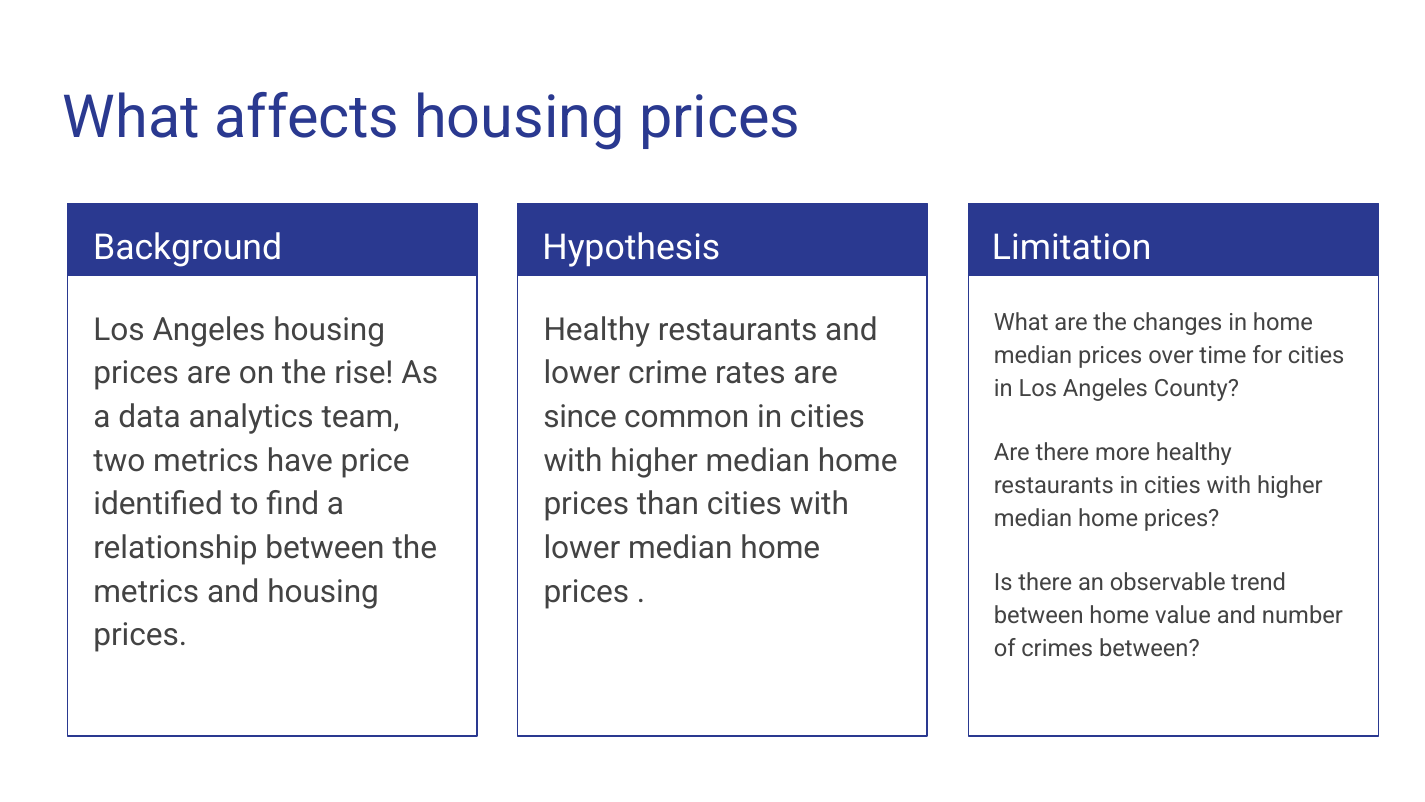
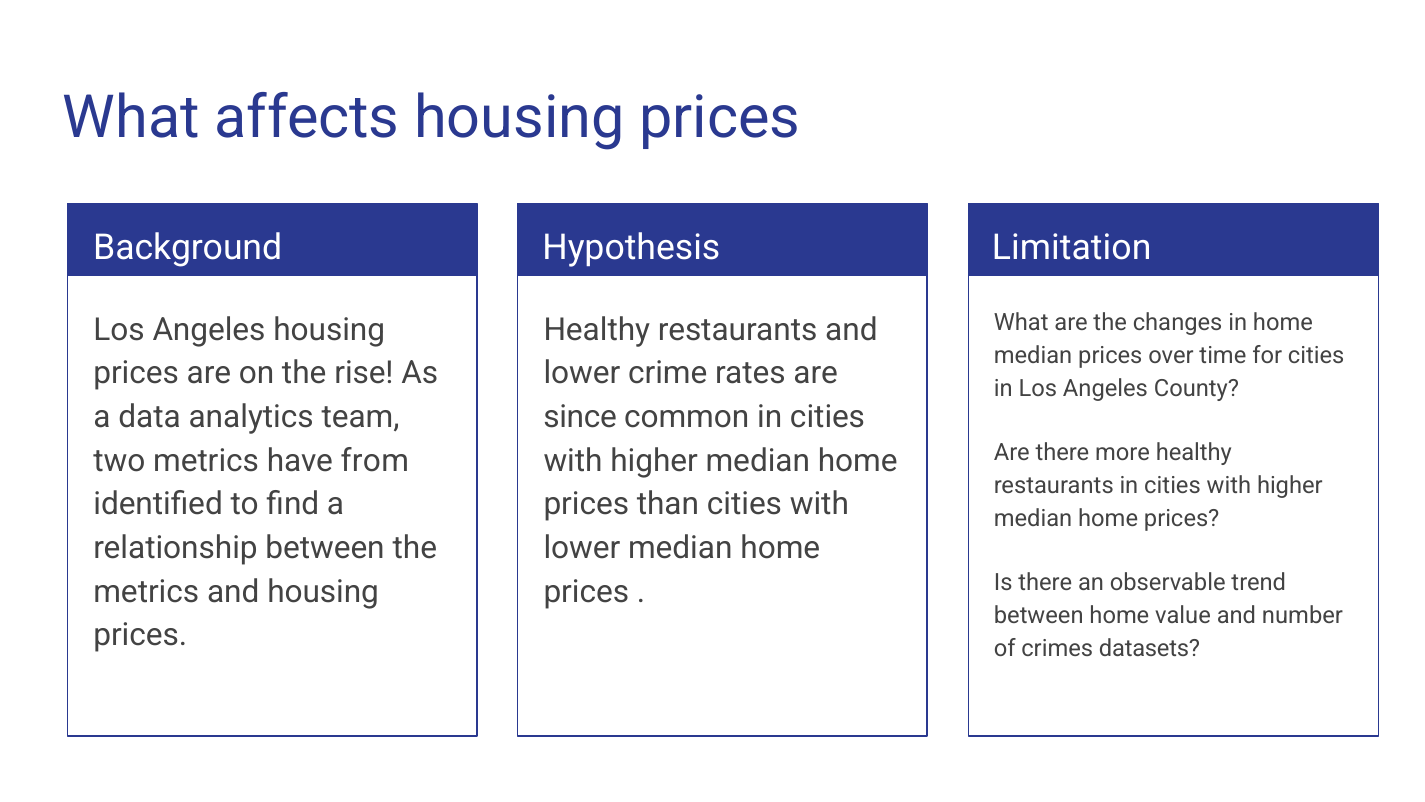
price: price -> from
crimes between: between -> datasets
